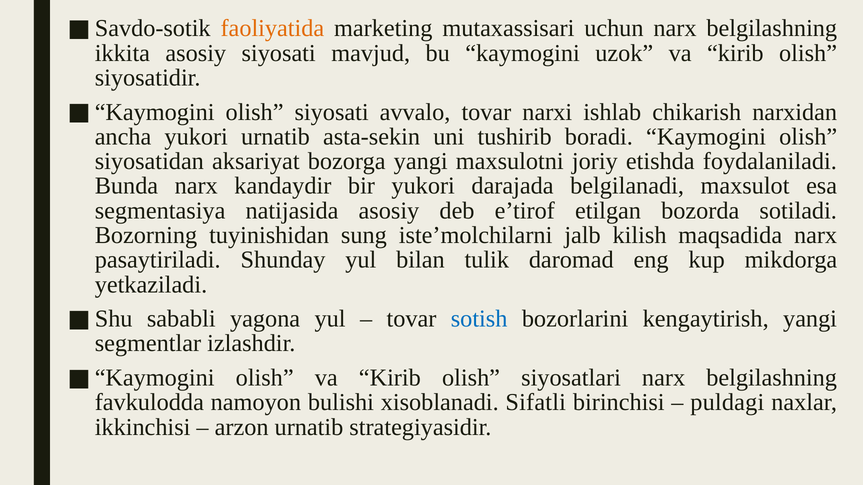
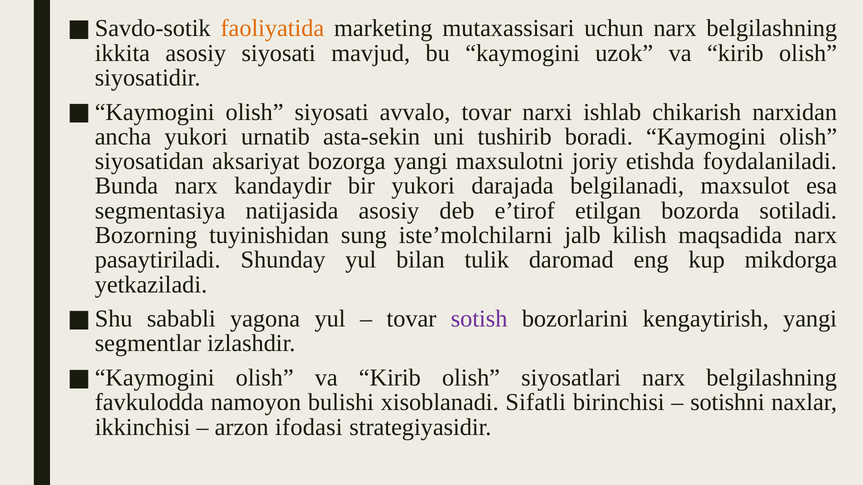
sotish colour: blue -> purple
puldagi: puldagi -> sotishni
arzon urnatib: urnatib -> ifodasi
